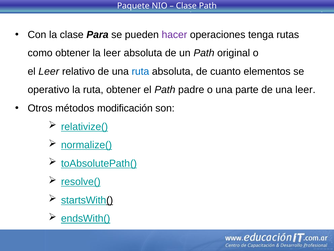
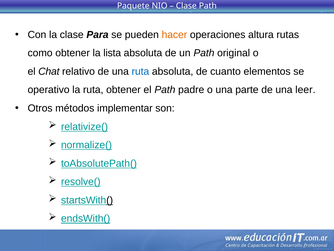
hacer colour: purple -> orange
tenga: tenga -> altura
la leer: leer -> lista
el Leer: Leer -> Chat
modificación: modificación -> implementar
